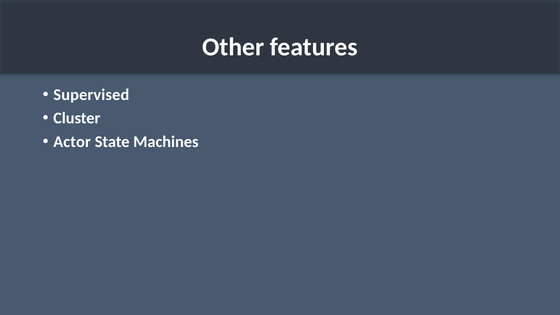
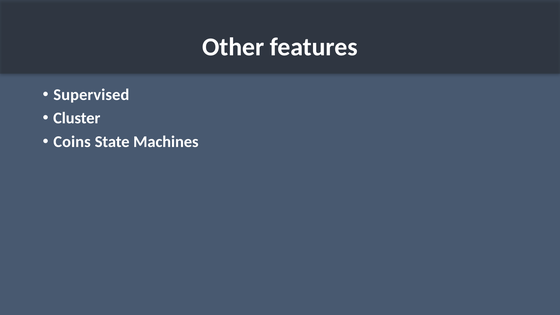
Actor: Actor -> Coins
